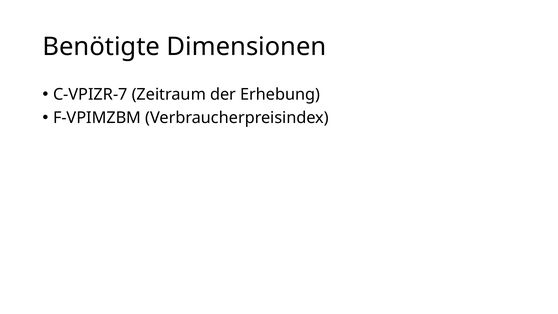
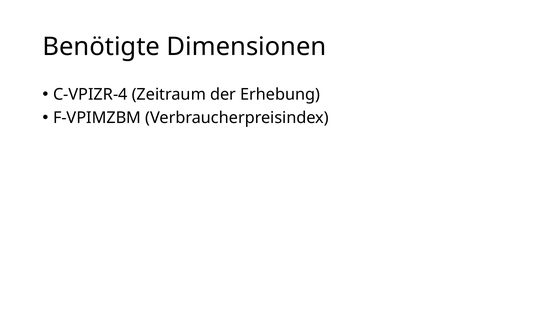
C-VPIZR-7: C-VPIZR-7 -> C-VPIZR-4
